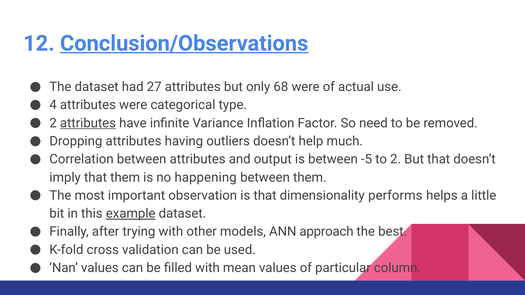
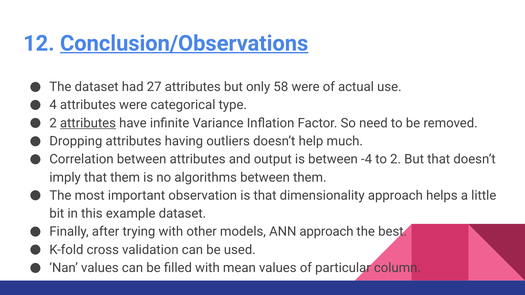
68: 68 -> 58
-5: -5 -> -4
happening: happening -> algorithms
dimensionality performs: performs -> approach
example underline: present -> none
